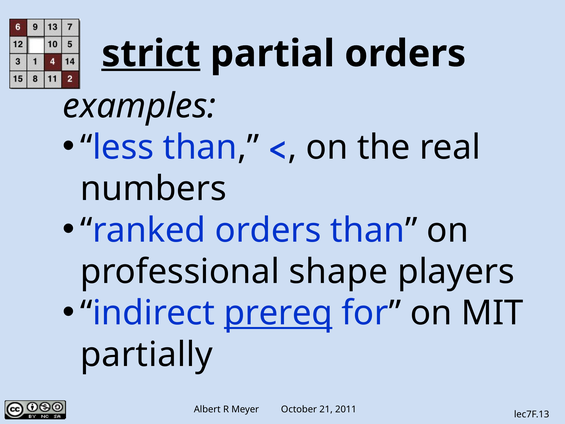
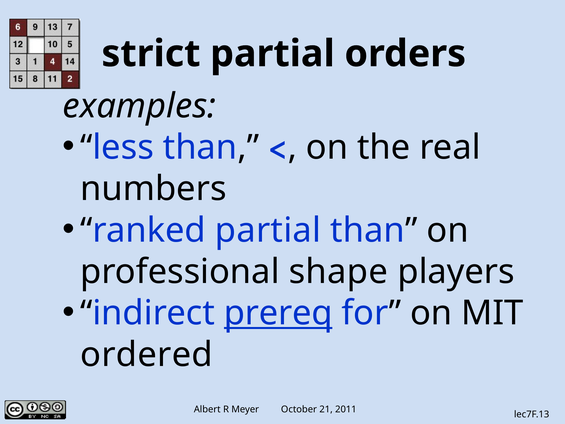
strict underline: present -> none
ranked orders: orders -> partial
partially: partially -> ordered
